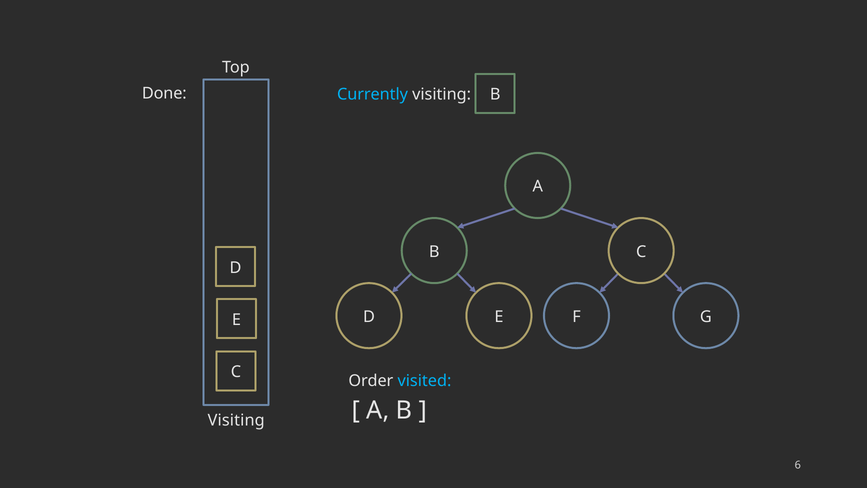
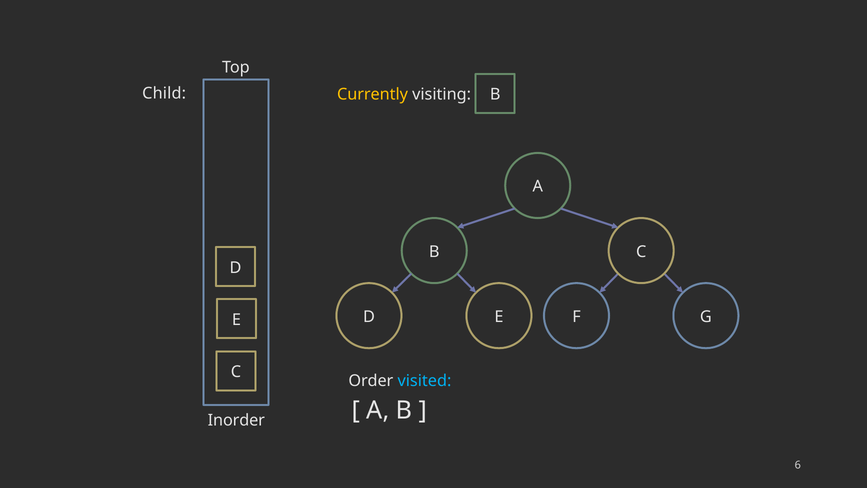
Done: Done -> Child
Currently colour: light blue -> yellow
Visiting at (236, 420): Visiting -> Inorder
